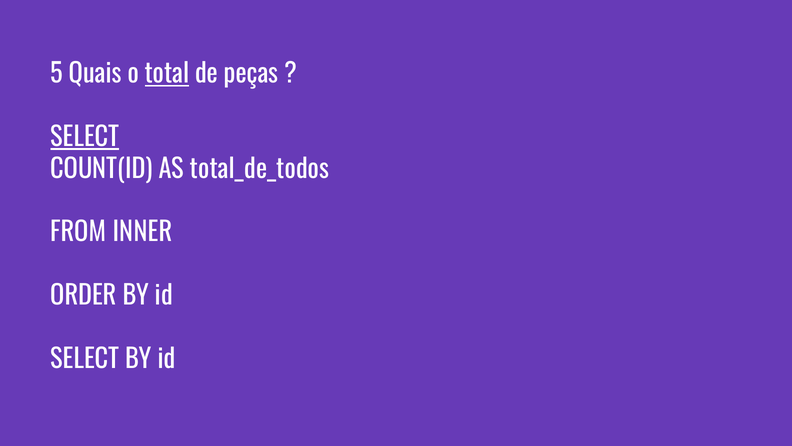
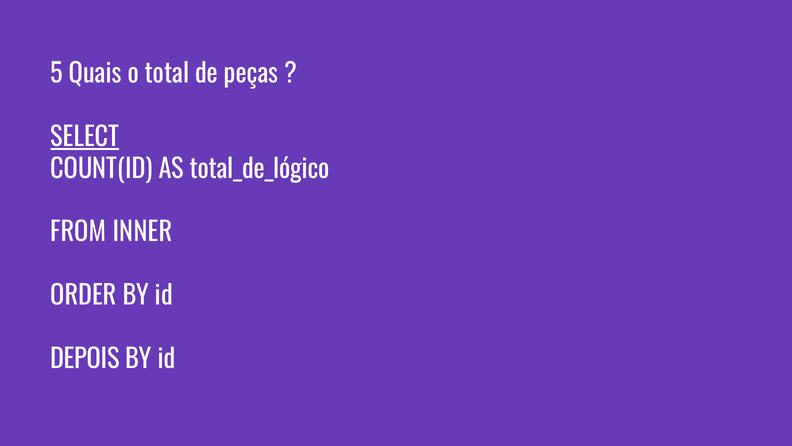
total underline: present -> none
total_de_todos: total_de_todos -> total_de_lógico
SELECT at (85, 359): SELECT -> DEPOIS
